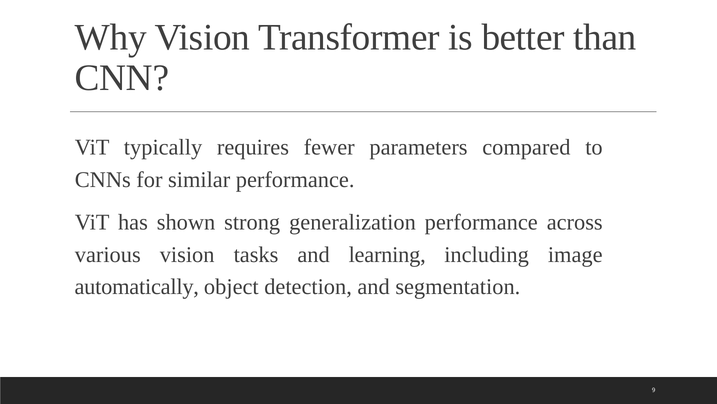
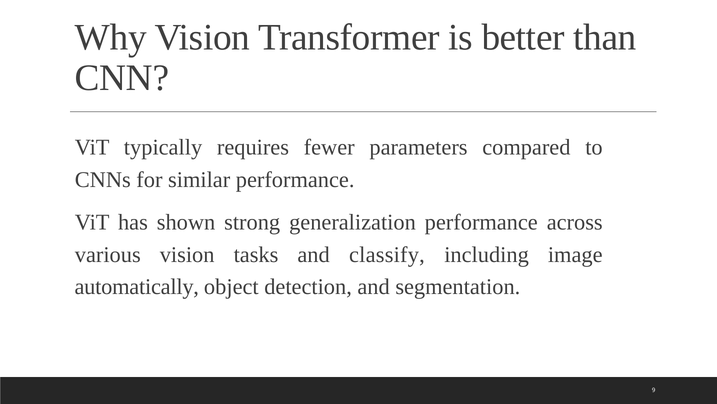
learning: learning -> classify
